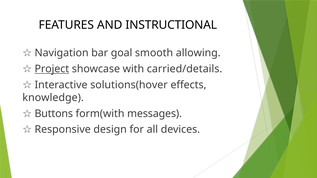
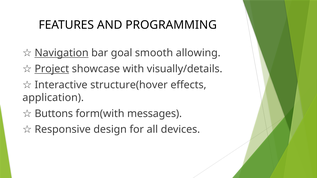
INSTRUCTIONAL: INSTRUCTIONAL -> PROGRAMMING
Navigation underline: none -> present
carried/details: carried/details -> visually/details
solutions(hover: solutions(hover -> structure(hover
knowledge: knowledge -> application
